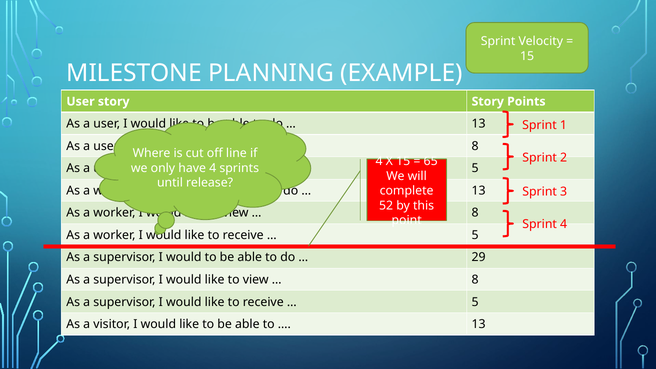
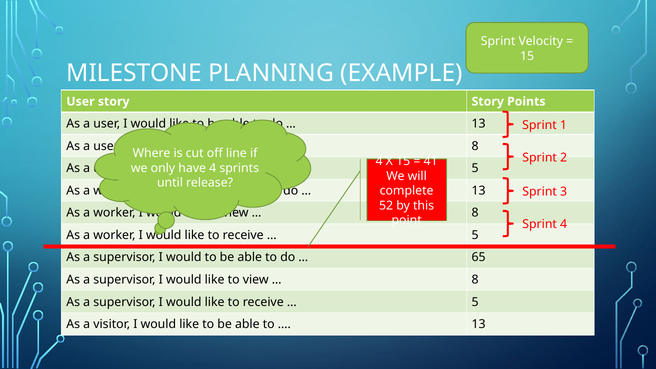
65: 65 -> 41
29: 29 -> 65
